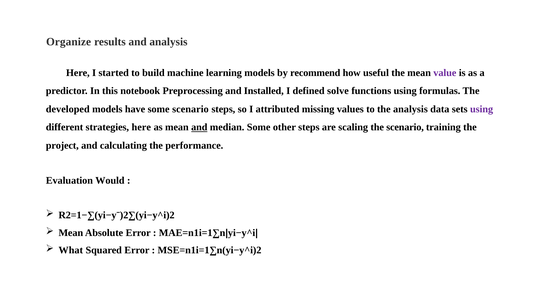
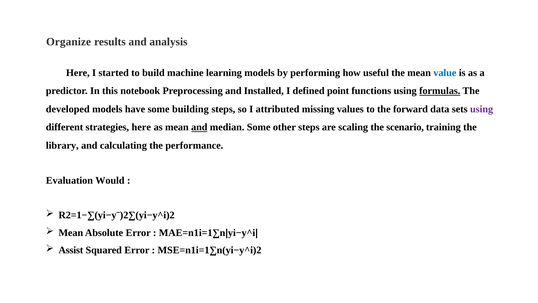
recommend: recommend -> performing
value colour: purple -> blue
solve: solve -> point
formulas underline: none -> present
some scenario: scenario -> building
the analysis: analysis -> forward
project: project -> library
What: What -> Assist
